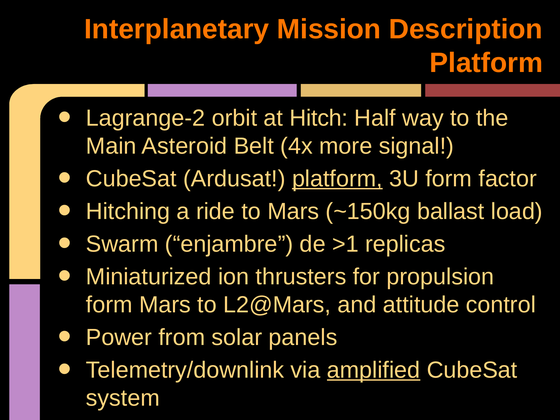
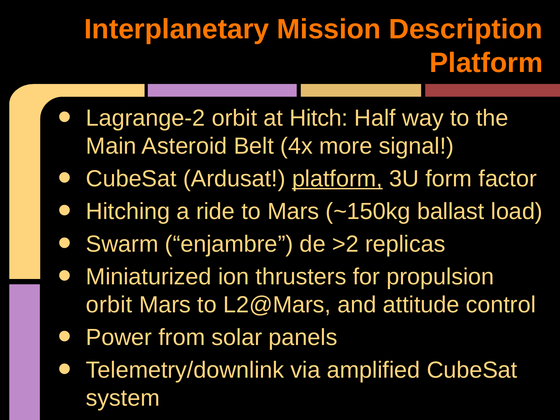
>1: >1 -> >2
form at (109, 305): form -> orbit
amplified underline: present -> none
